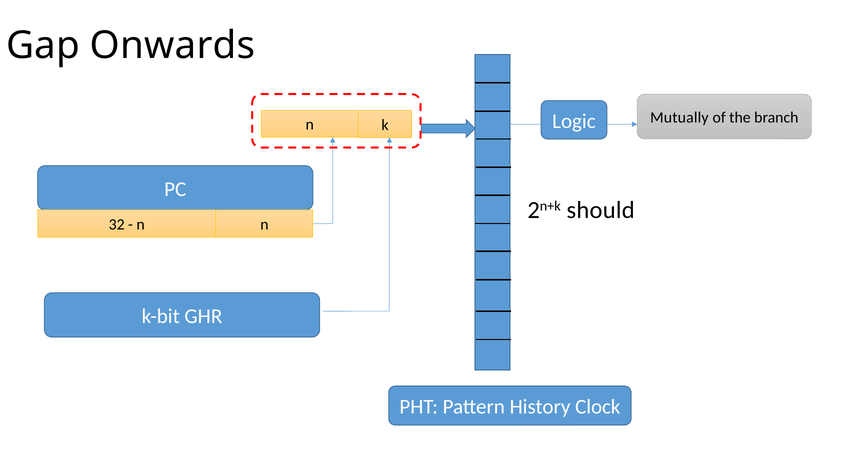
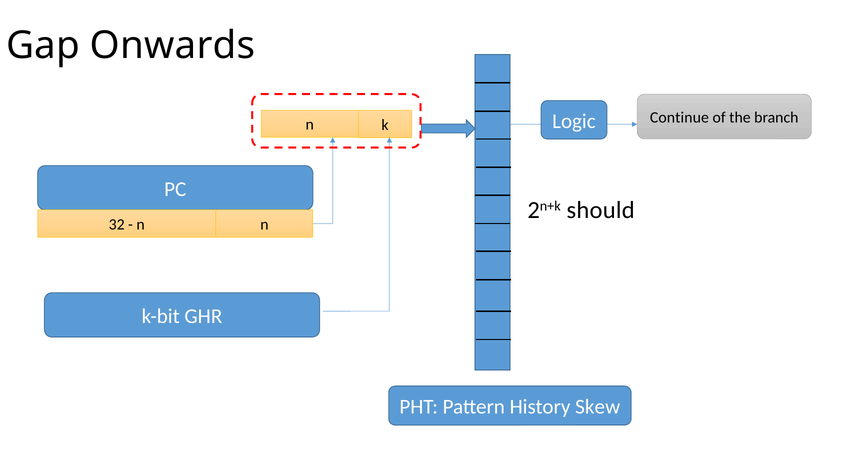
Mutually: Mutually -> Continue
Clock: Clock -> Skew
